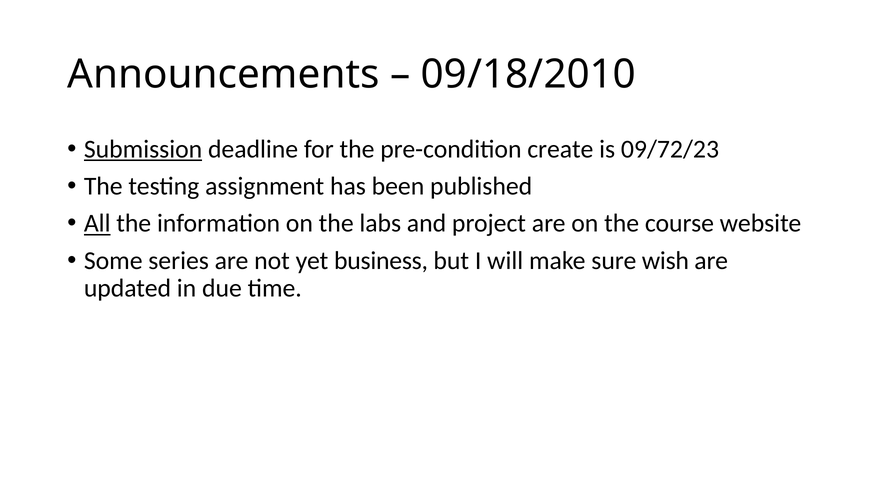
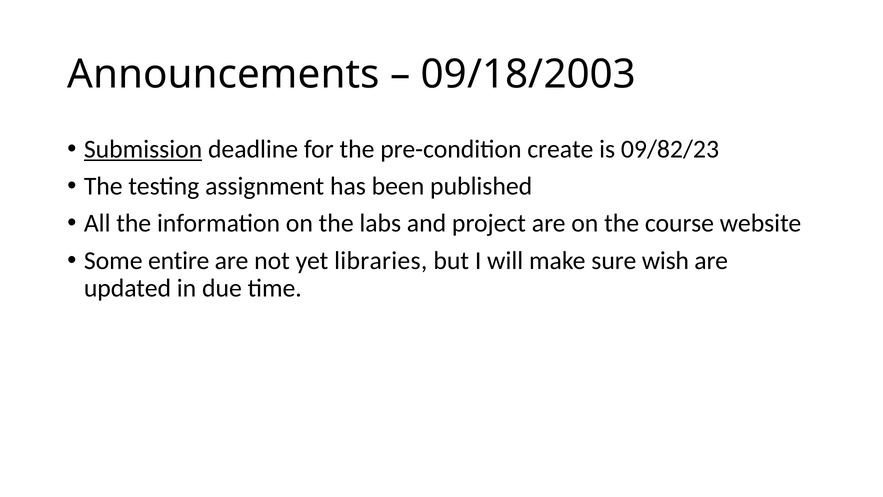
09/18/2010: 09/18/2010 -> 09/18/2003
09/72/23: 09/72/23 -> 09/82/23
All underline: present -> none
series: series -> entire
business: business -> libraries
